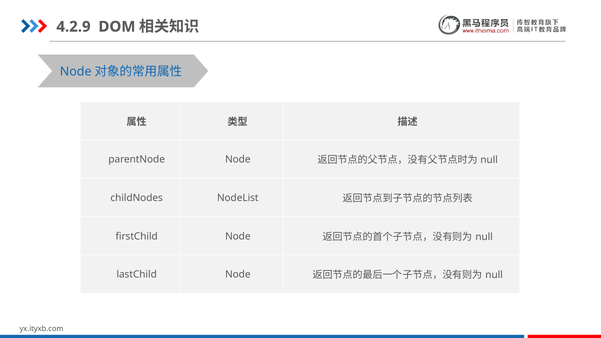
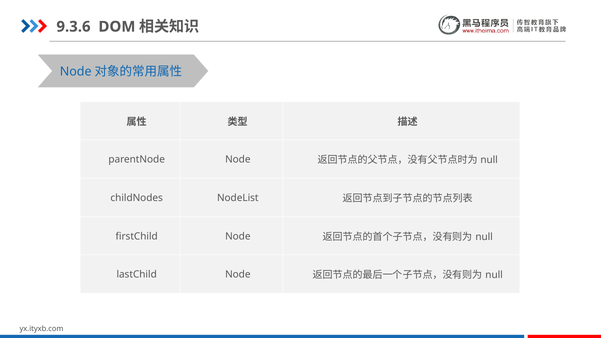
4.2.9: 4.2.9 -> 9.3.6
